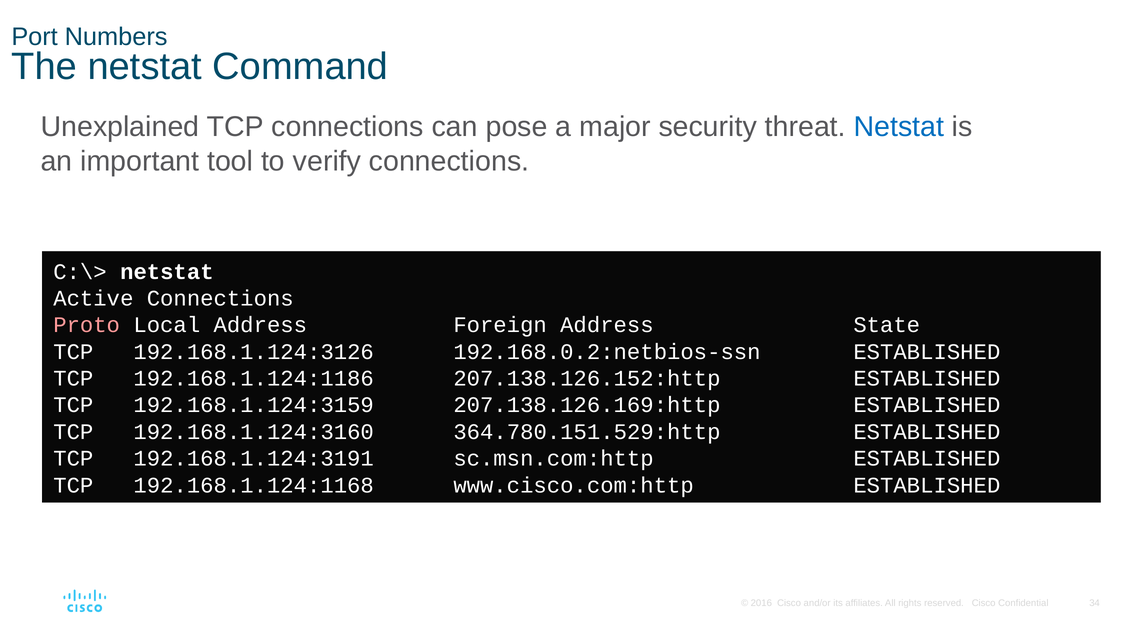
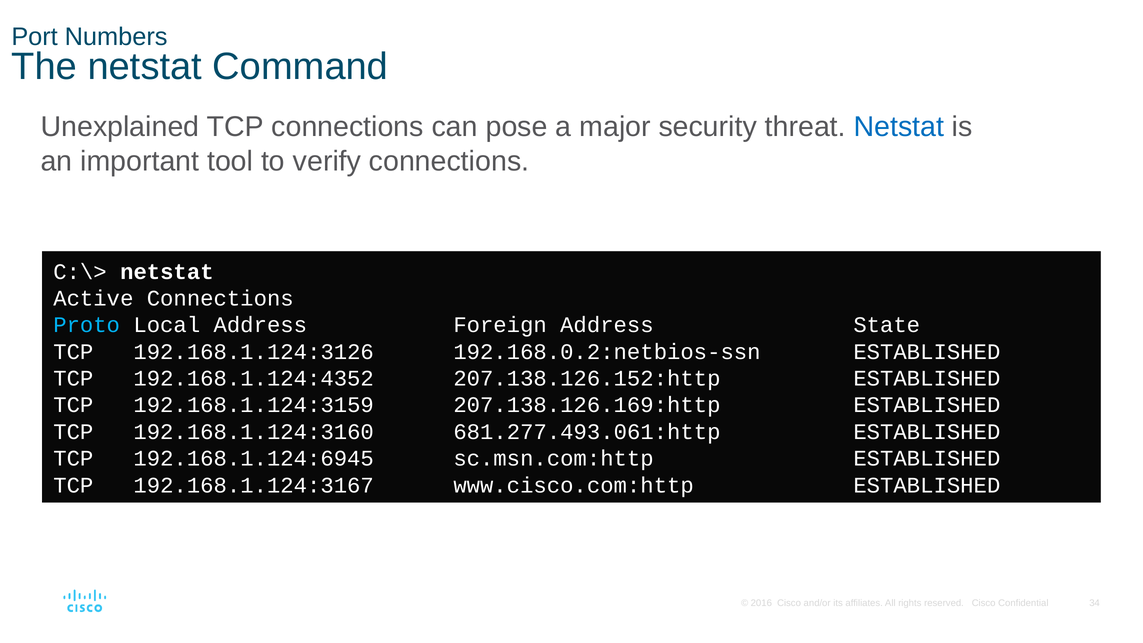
Proto colour: pink -> light blue
192.168.1.124:1186: 192.168.1.124:1186 -> 192.168.1.124:4352
364.780.151.529:http: 364.780.151.529:http -> 681.277.493.061:http
192.168.1.124:3191: 192.168.1.124:3191 -> 192.168.1.124:6945
192.168.1.124:1168: 192.168.1.124:1168 -> 192.168.1.124:3167
